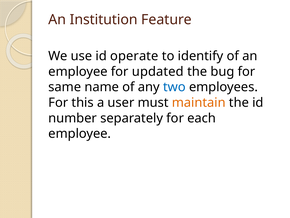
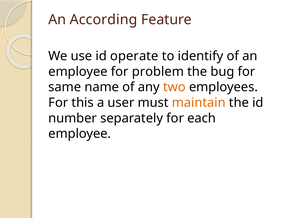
Institution: Institution -> According
updated: updated -> problem
two colour: blue -> orange
